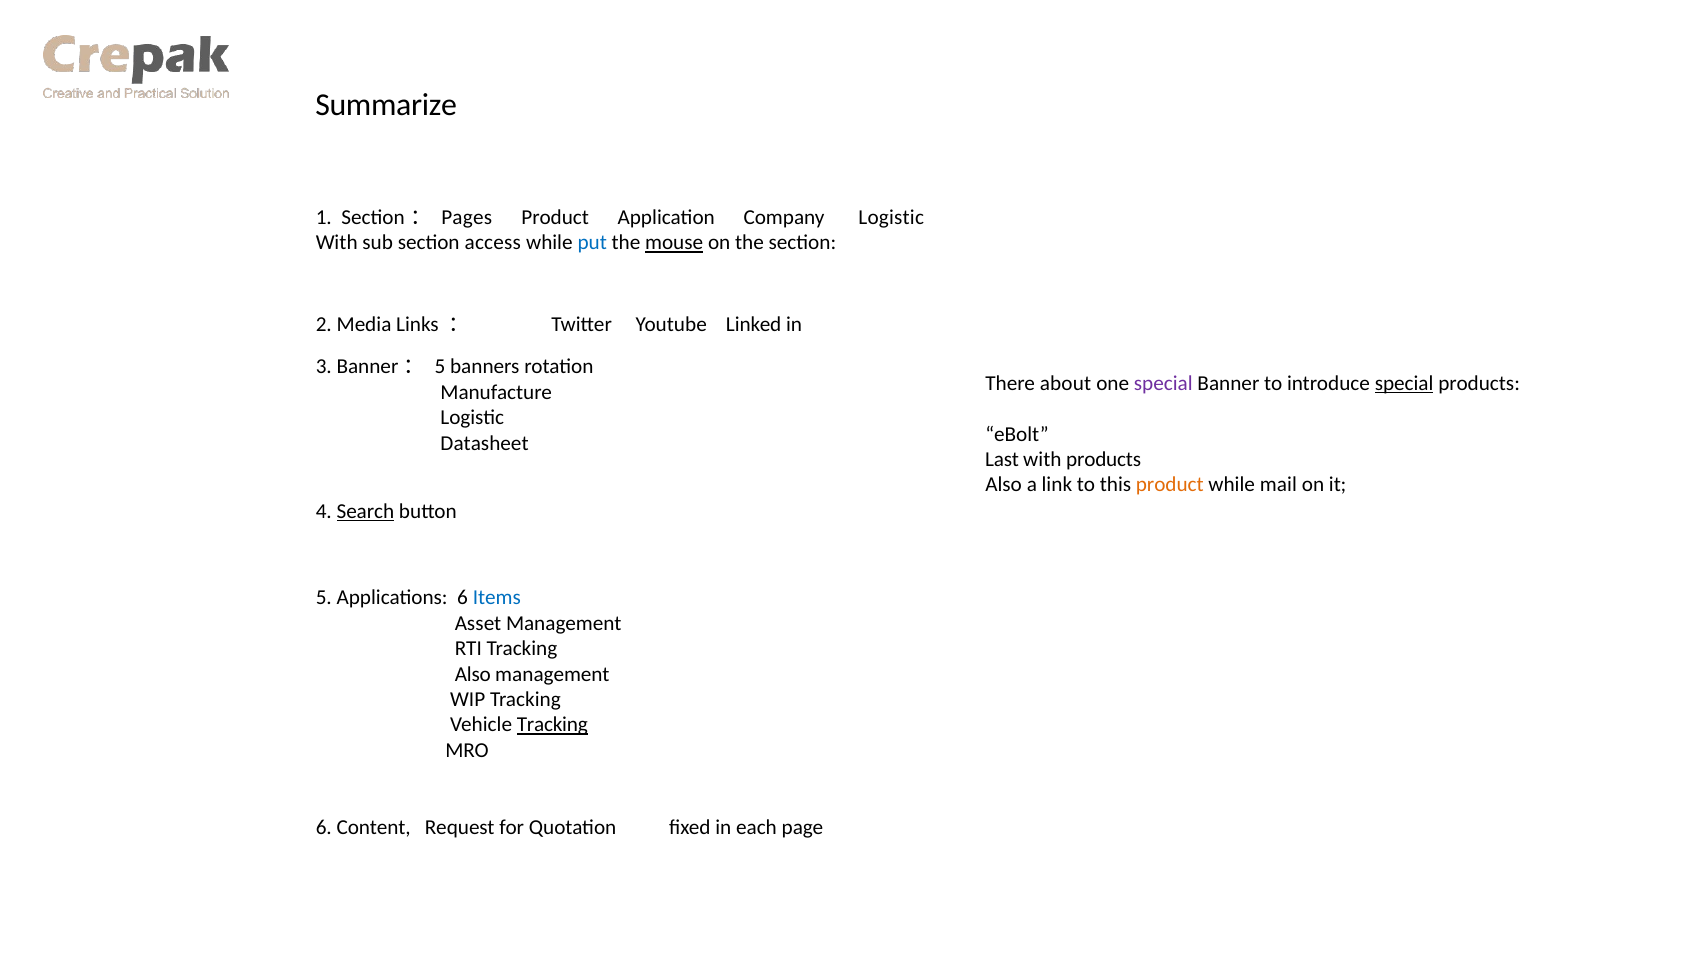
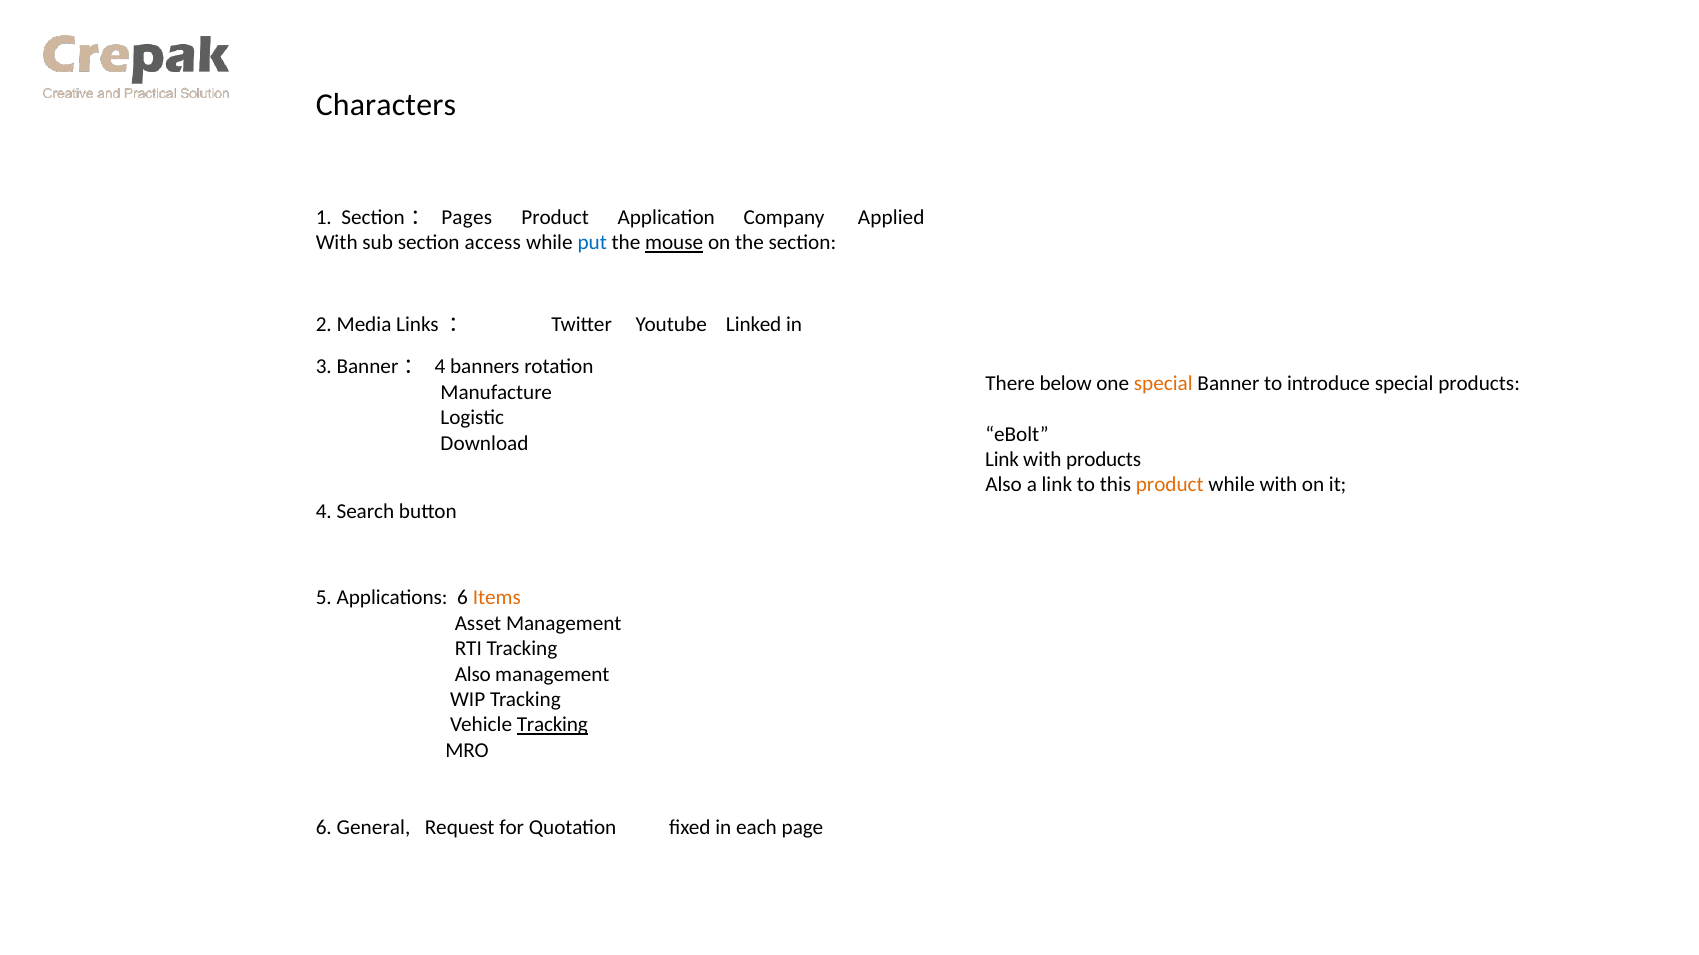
Summarize: Summarize -> Characters
Company Logistic: Logistic -> Applied
Banner： 5: 5 -> 4
about: about -> below
special at (1163, 383) colour: purple -> orange
special at (1404, 383) underline: present -> none
Datasheet: Datasheet -> Download
Last at (1002, 460): Last -> Link
while mail: mail -> with
Search underline: present -> none
Items colour: blue -> orange
Content: Content -> General
